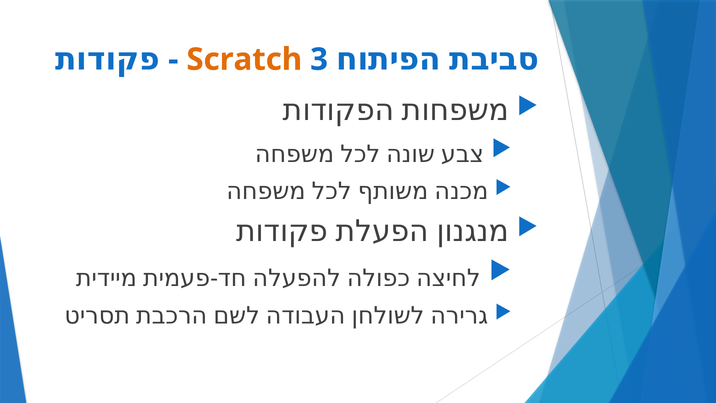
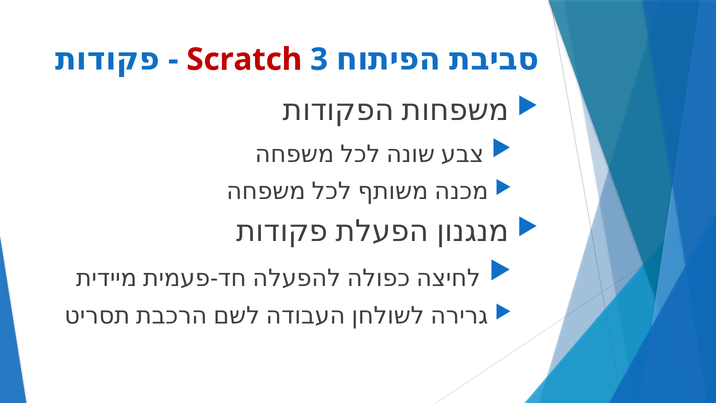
Scratch colour: orange -> red
